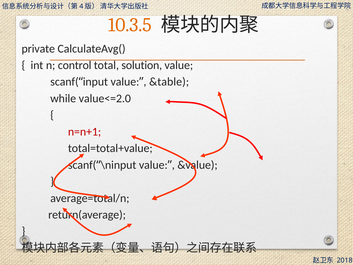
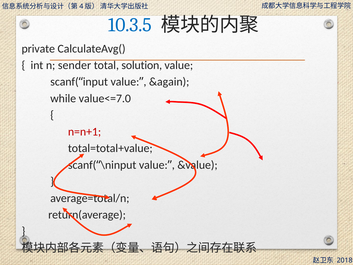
10.3.5 colour: orange -> blue
control: control -> sender
&table: &table -> &again
value<=2.0: value<=2.0 -> value<=7.0
